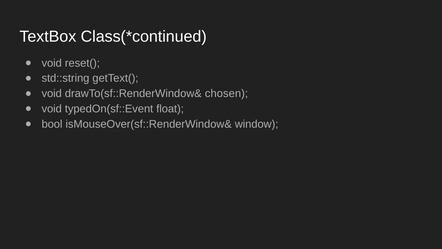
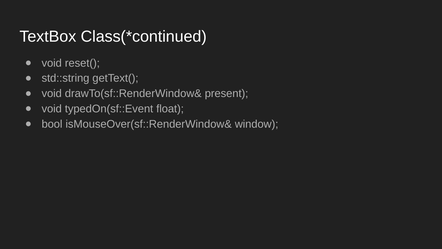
chosen: chosen -> present
